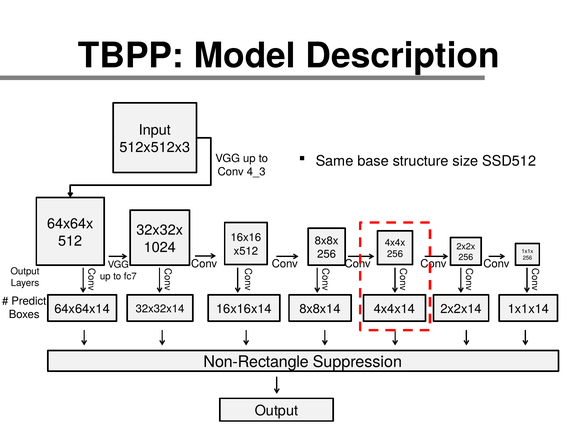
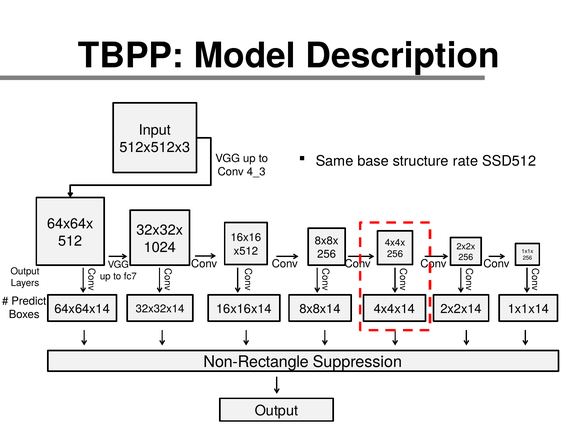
size: size -> rate
